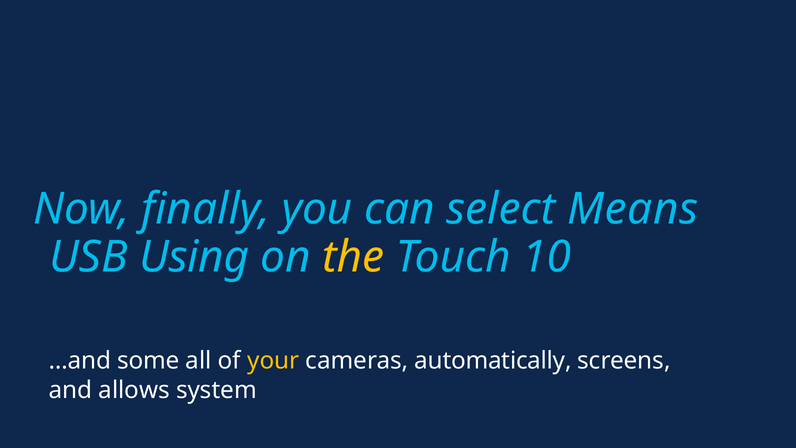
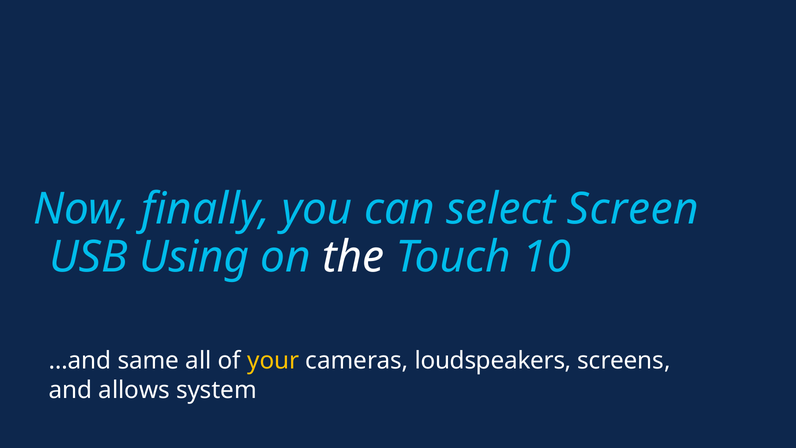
Means: Means -> Screen
the colour: yellow -> white
some: some -> same
automatically: automatically -> loudspeakers
